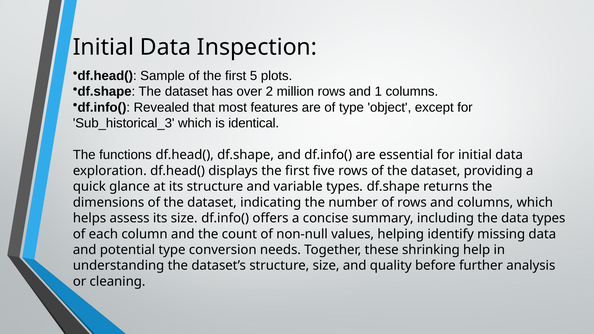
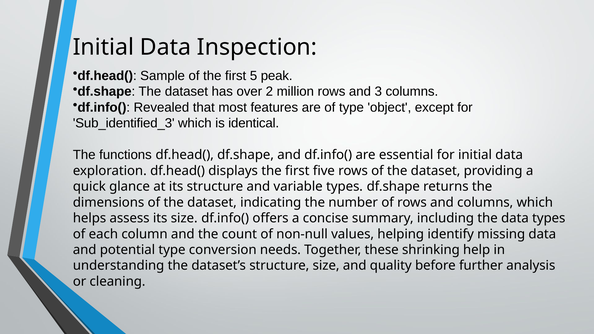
plots: plots -> peak
1: 1 -> 3
Sub_historical_3: Sub_historical_3 -> Sub_identified_3
